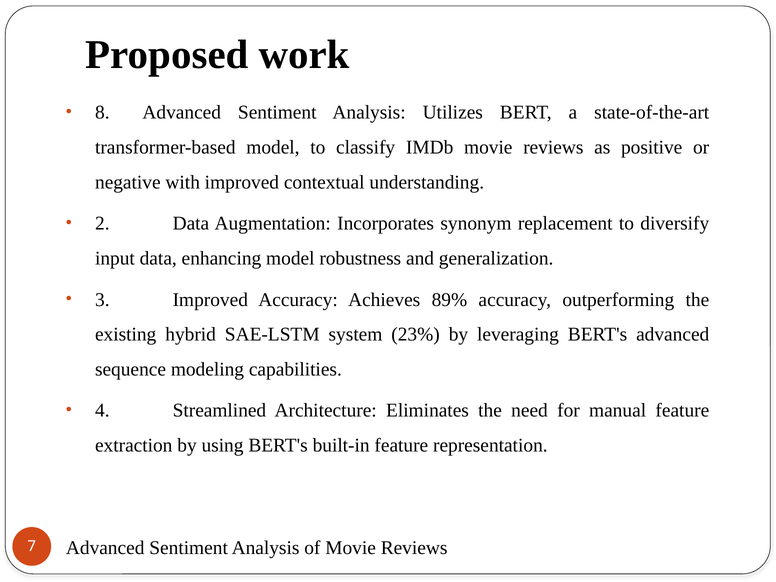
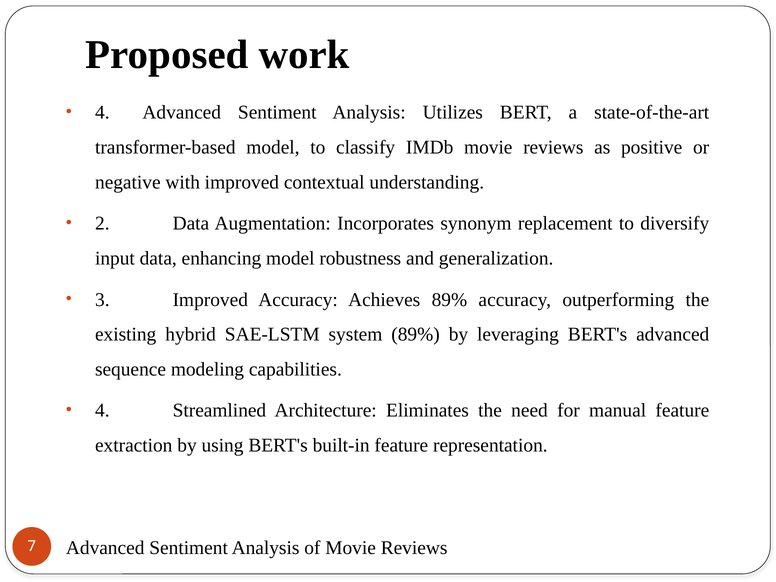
8 at (102, 113): 8 -> 4
system 23%: 23% -> 89%
